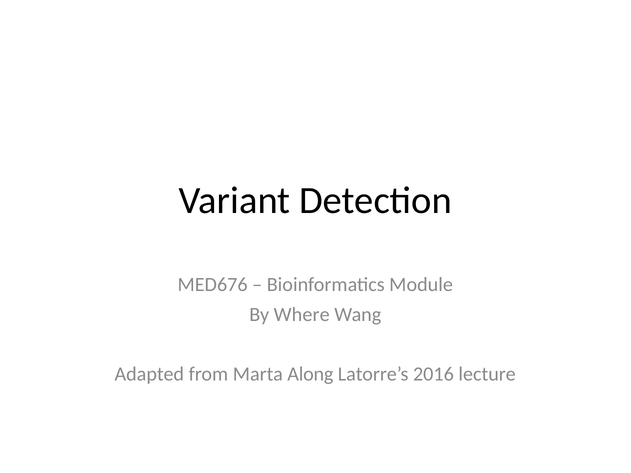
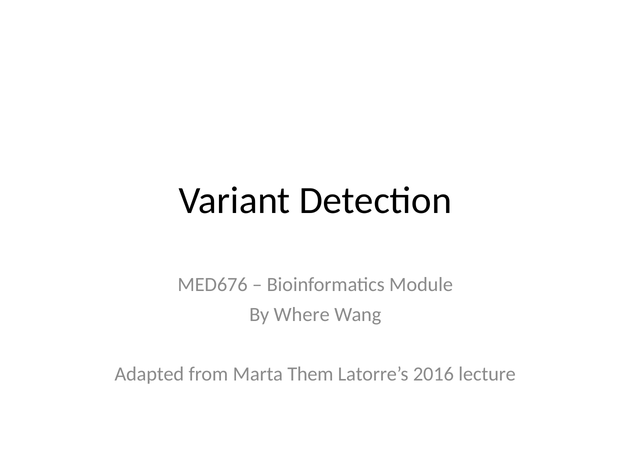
Along: Along -> Them
